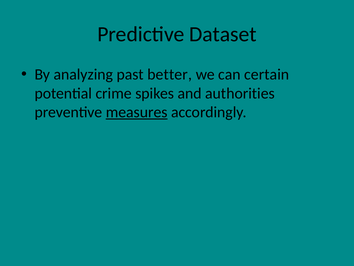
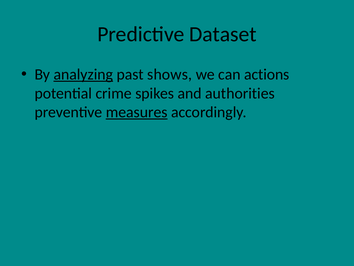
analyzing underline: none -> present
better: better -> shows
certain: certain -> actions
